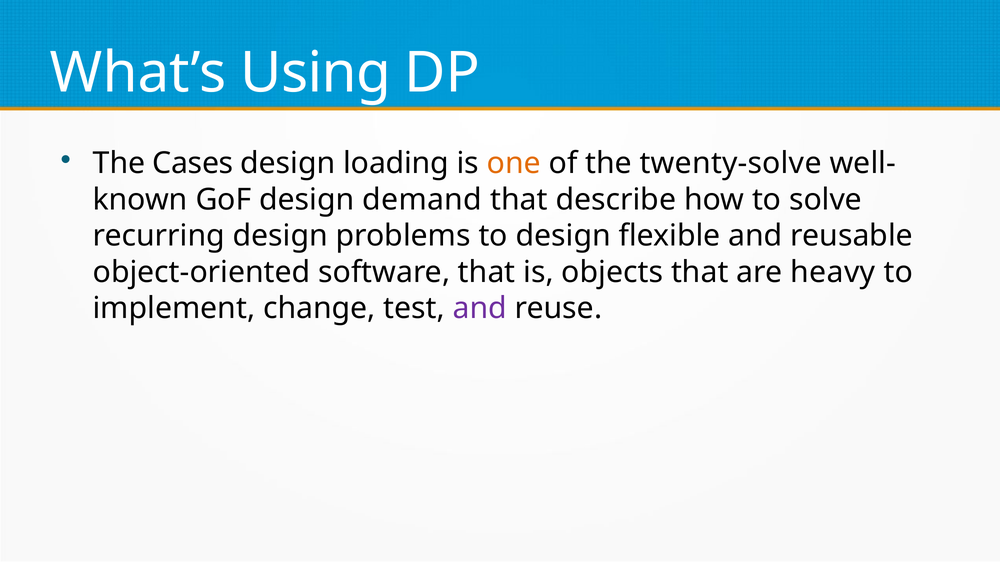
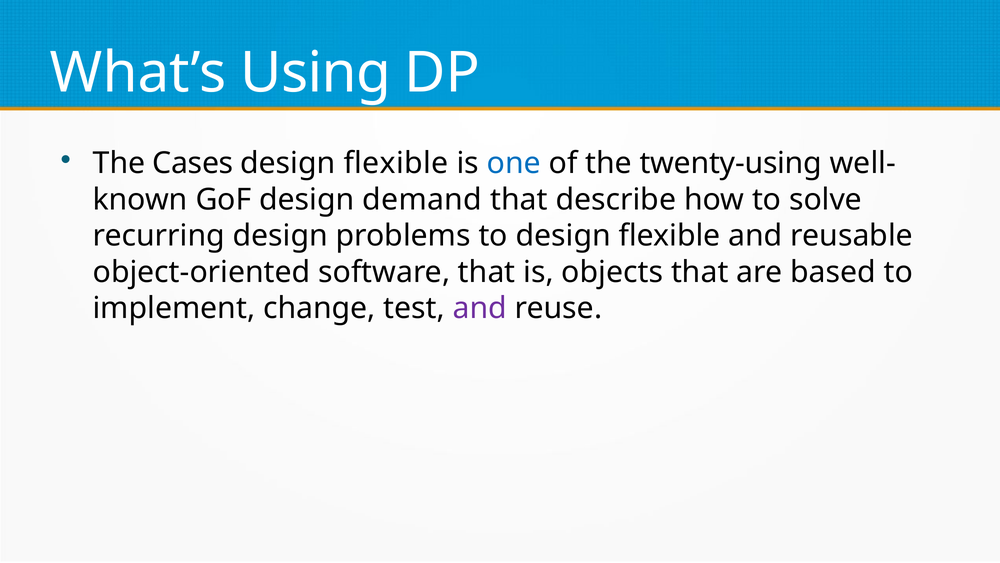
loading at (396, 163): loading -> flexible
one colour: orange -> blue
twenty-solve: twenty-solve -> twenty-using
heavy: heavy -> based
